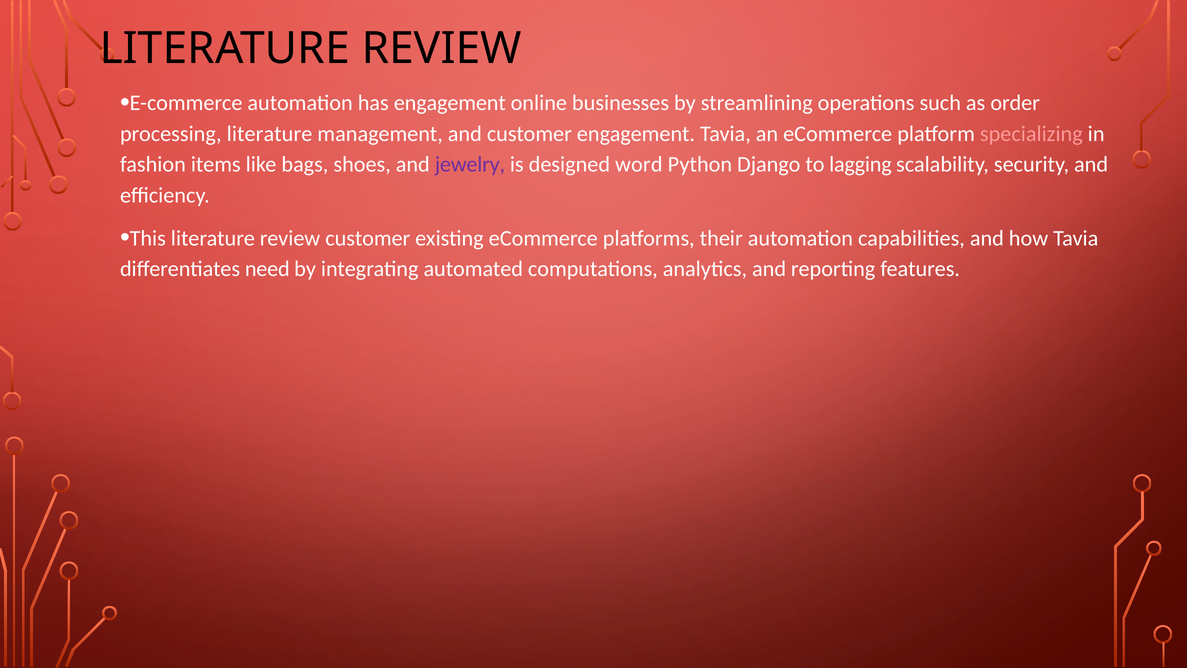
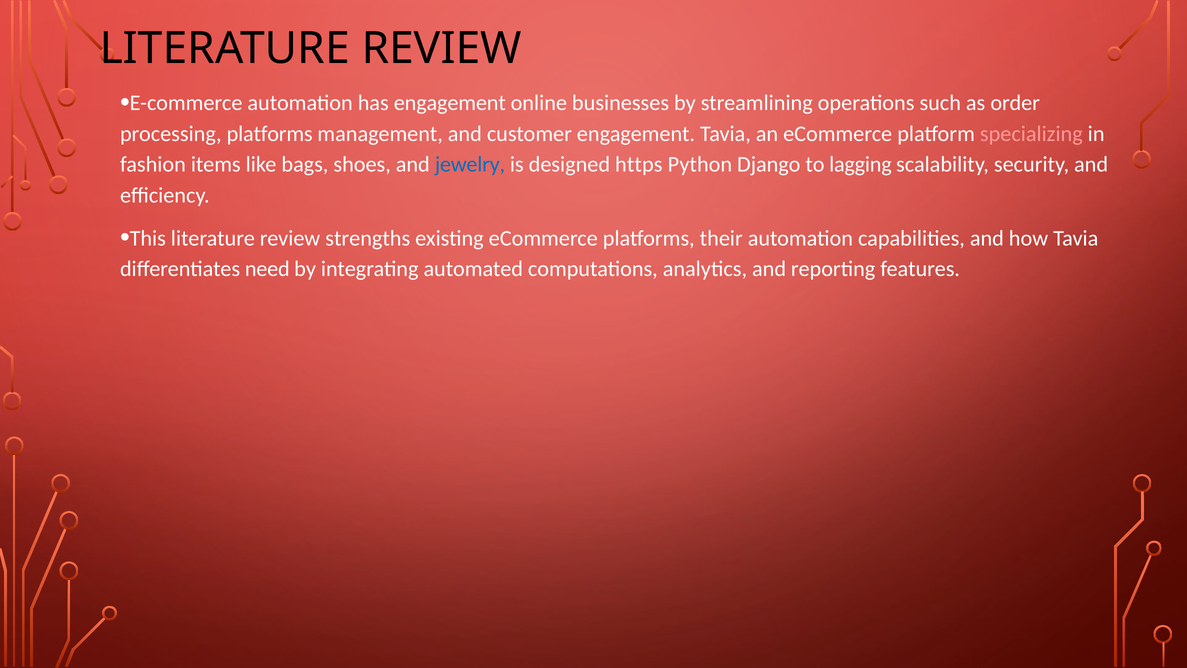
processing literature: literature -> platforms
jewelry colour: purple -> blue
word: word -> https
review customer: customer -> strengths
